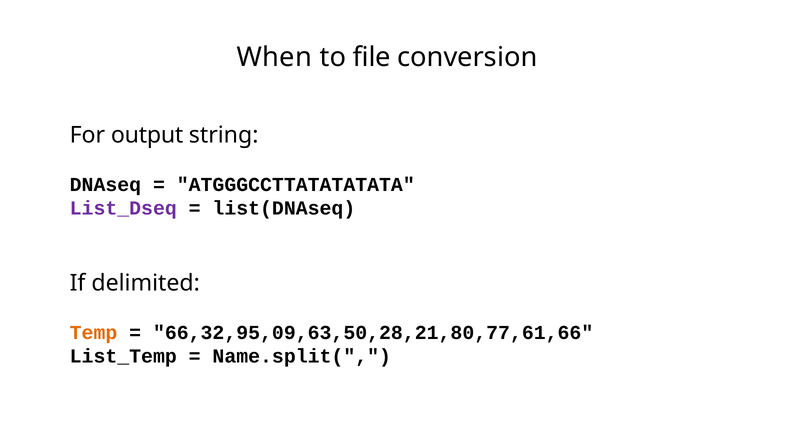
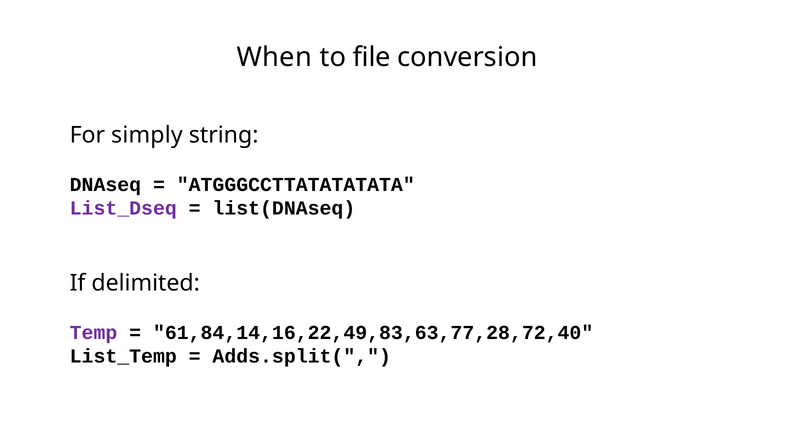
output: output -> simply
Temp colour: orange -> purple
66,32,95,09,63,50,28,21,80,77,61,66: 66,32,95,09,63,50,28,21,80,77,61,66 -> 61,84,14,16,22,49,83,63,77,28,72,40
Name.split(: Name.split( -> Adds.split(
